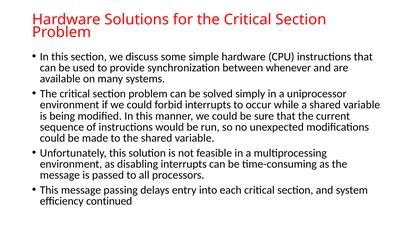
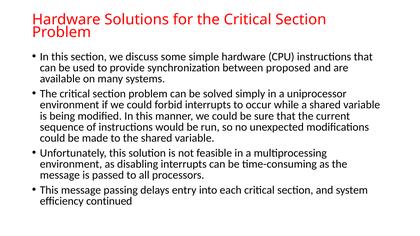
whenever: whenever -> proposed
